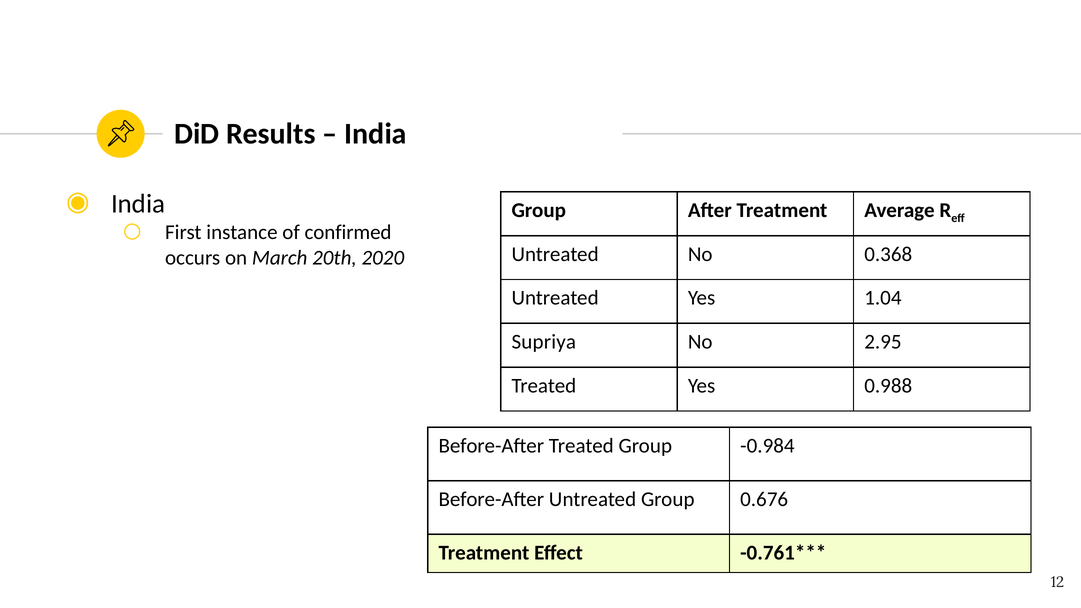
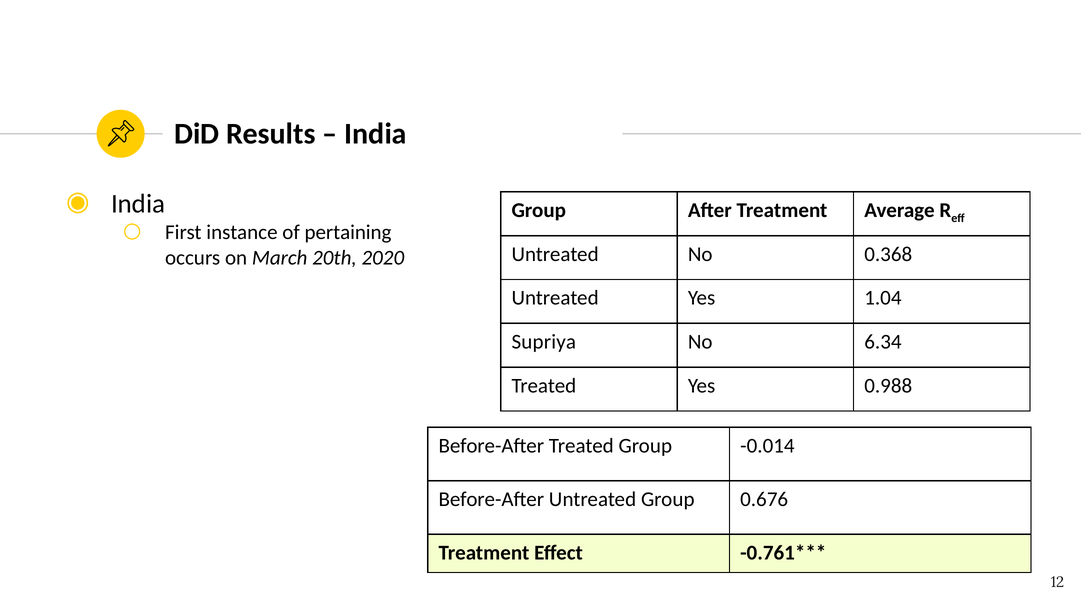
confirmed: confirmed -> pertaining
2.95: 2.95 -> 6.34
-0.984: -0.984 -> -0.014
